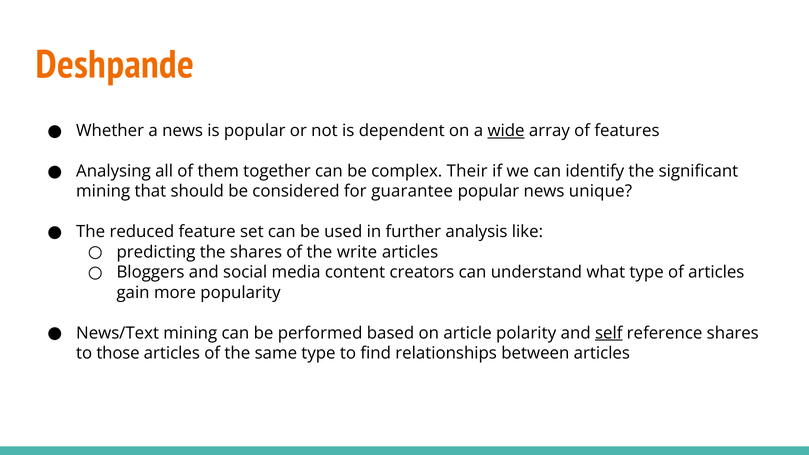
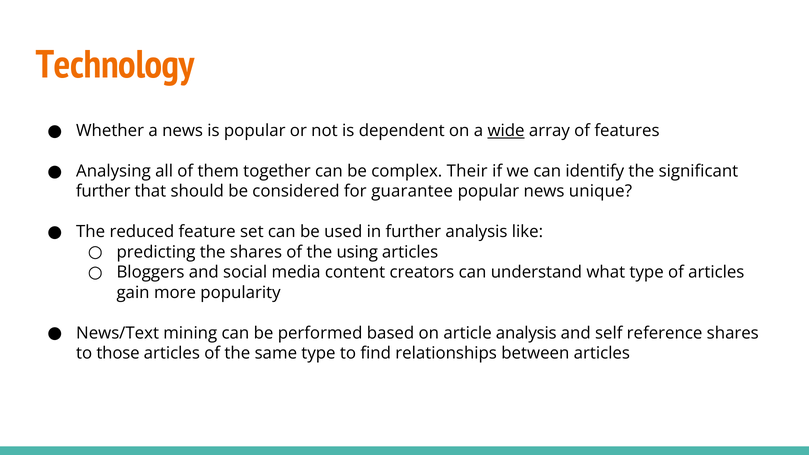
Deshpande: Deshpande -> Technology
mining at (103, 191): mining -> further
write: write -> using
article polarity: polarity -> analysis
self underline: present -> none
